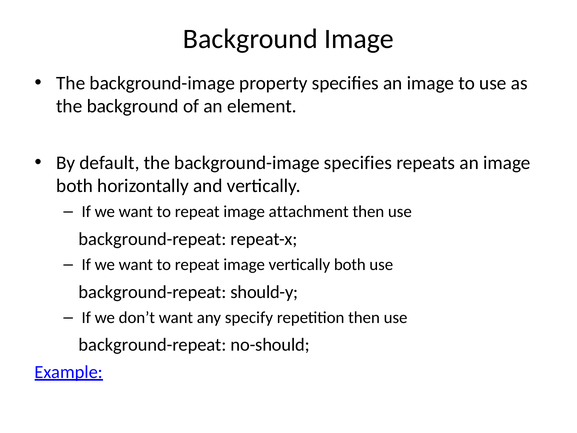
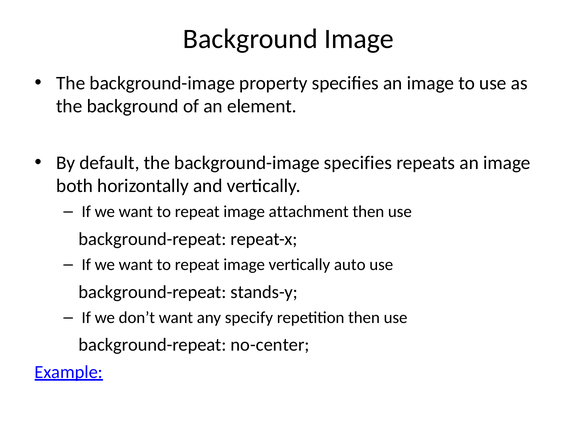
vertically both: both -> auto
should-y: should-y -> stands-y
no-should: no-should -> no-center
